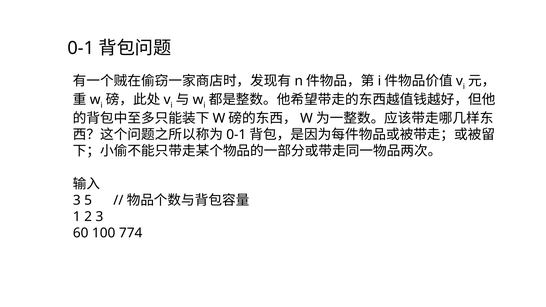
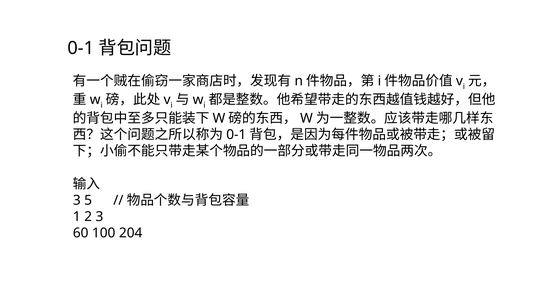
774: 774 -> 204
